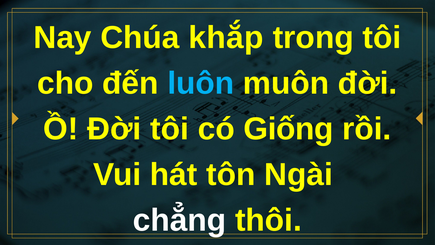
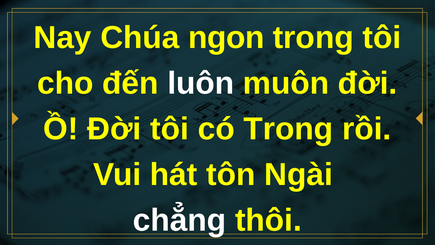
khắp: khắp -> ngon
luôn colour: light blue -> white
có Giống: Giống -> Trong
